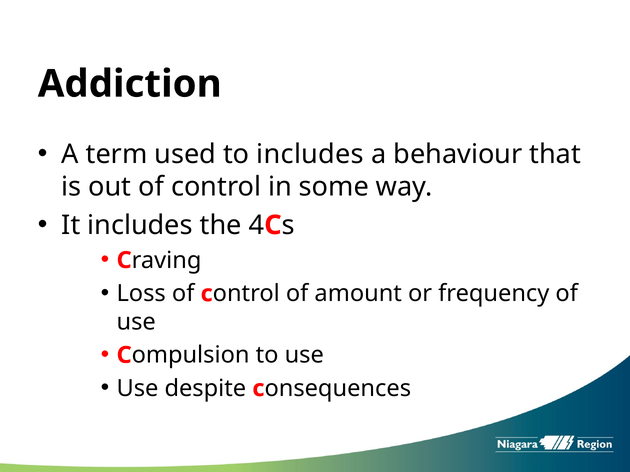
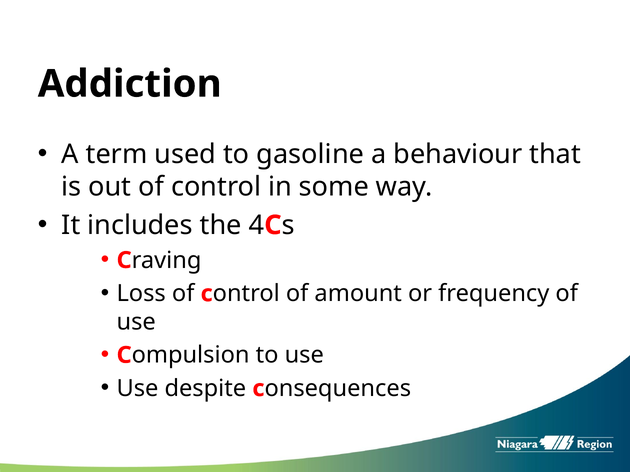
to includes: includes -> gasoline
